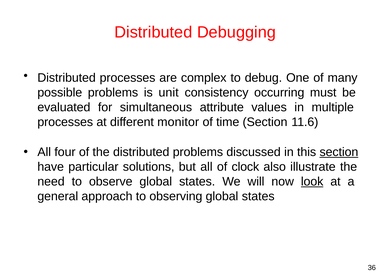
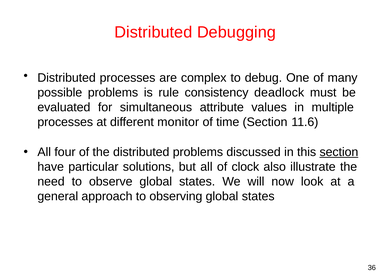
unit: unit -> rule
occurring: occurring -> deadlock
look underline: present -> none
